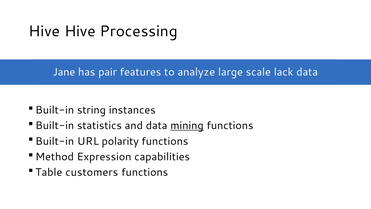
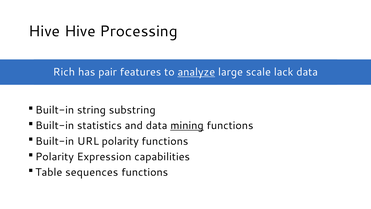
Jane: Jane -> Rich
analyze underline: none -> present
instances: instances -> substring
Method at (55, 157): Method -> Polarity
customers: customers -> sequences
